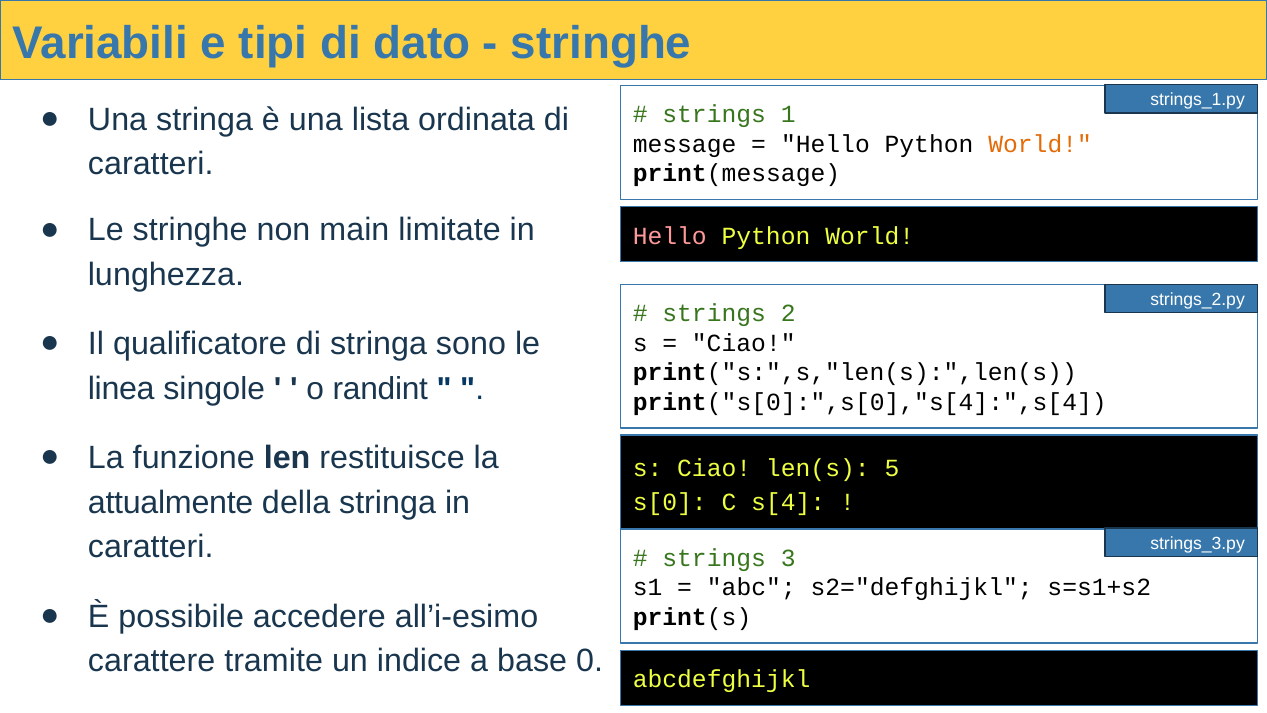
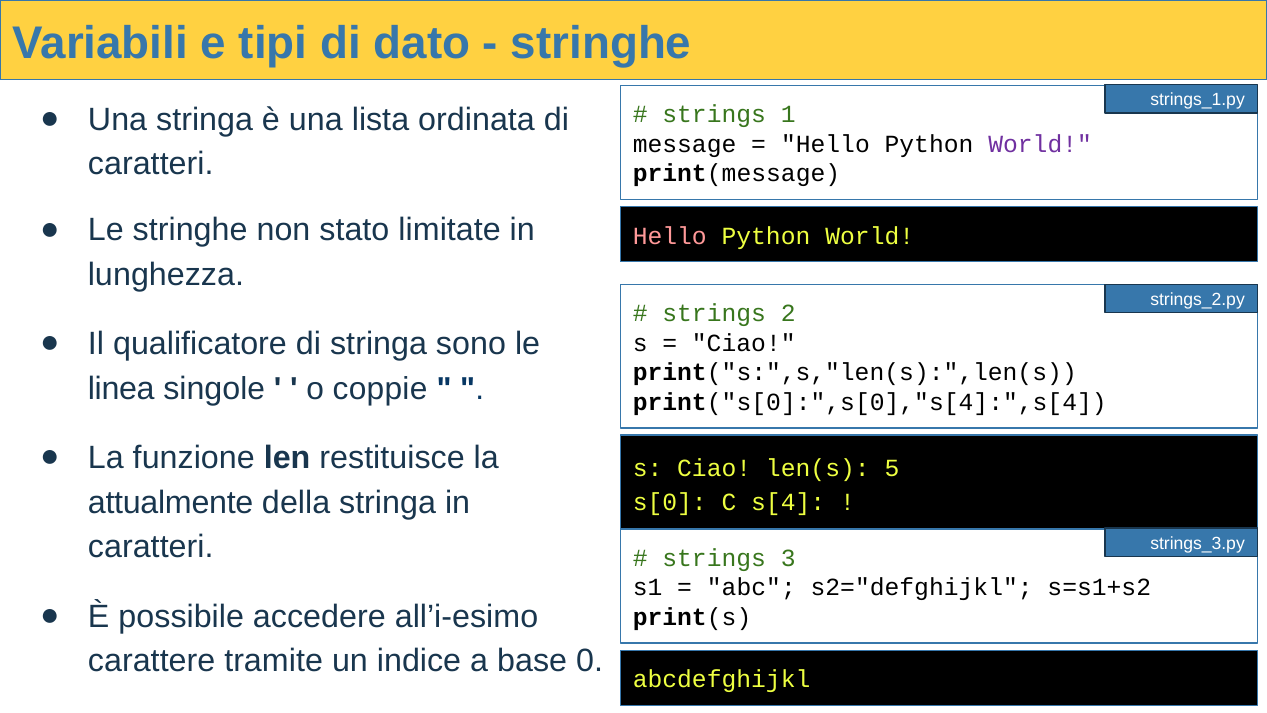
World at (1040, 144) colour: orange -> purple
main: main -> stato
randint: randint -> coppie
